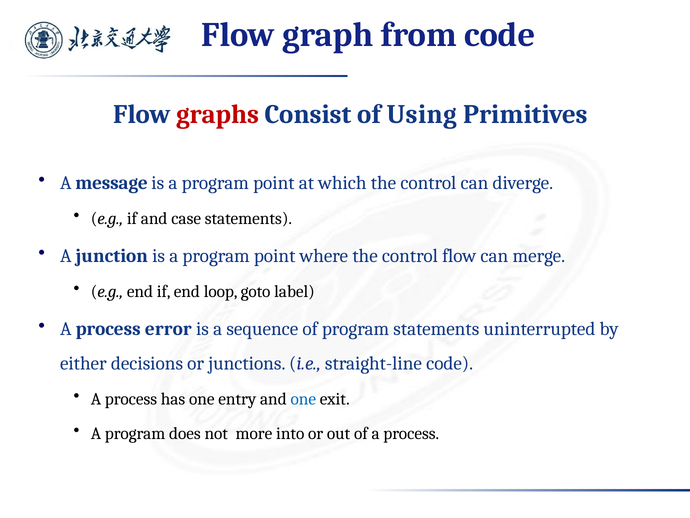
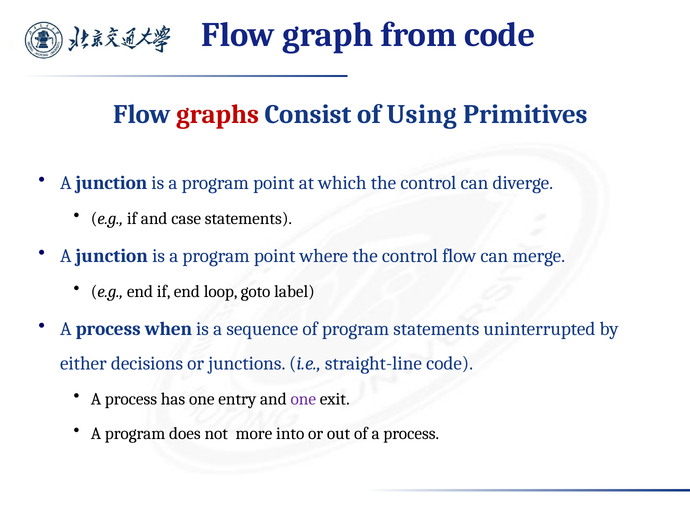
message at (112, 183): message -> junction
error: error -> when
one at (303, 398) colour: blue -> purple
